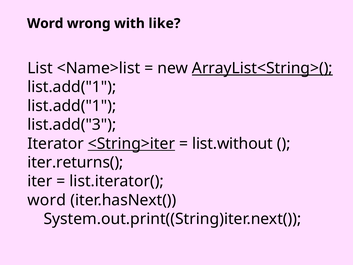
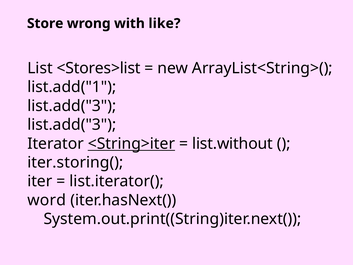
Word at (45, 23): Word -> Store
<Name>list: <Name>list -> <Stores>list
ArrayList<String>( underline: present -> none
list.add("1 at (72, 106): list.add("1 -> list.add("3
iter.returns(: iter.returns( -> iter.storing(
